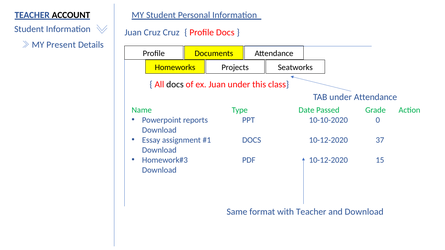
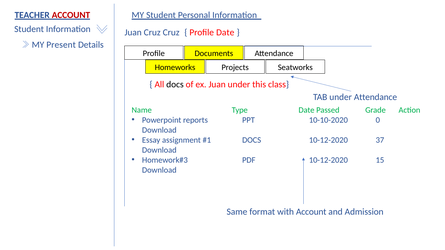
ACCOUNT at (71, 15) colour: black -> red
Profile Docs: Docs -> Date
with Teacher: Teacher -> Account
and Download: Download -> Admission
